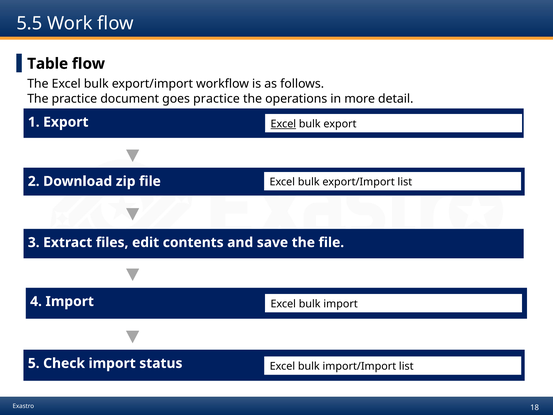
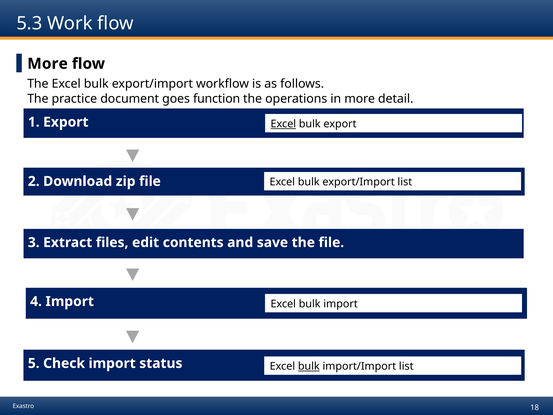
5.5: 5.5 -> 5.3
Table at (48, 64): Table -> More
goes practice: practice -> function
bulk at (309, 366) underline: none -> present
